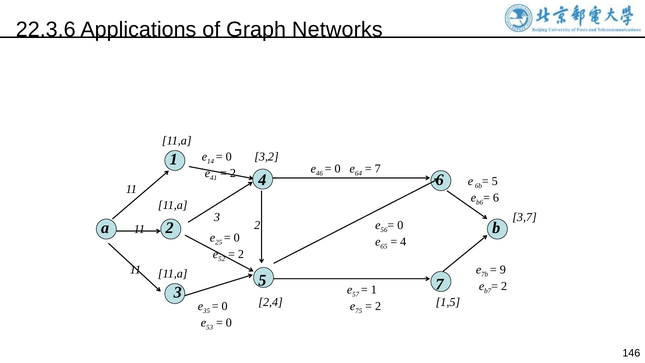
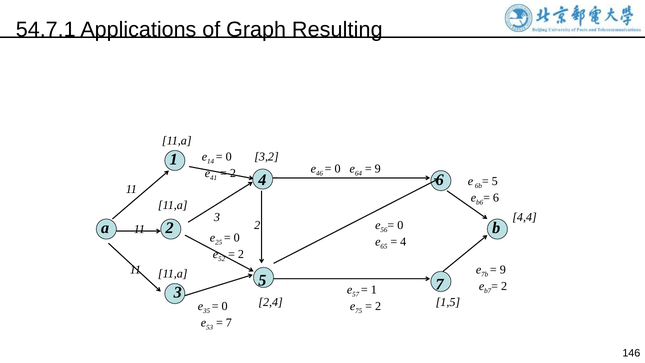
22.3.6: 22.3.6 -> 54.7.1
Networks: Networks -> Resulting
7 at (378, 169): 7 -> 9
3,7: 3,7 -> 4,4
0 at (229, 322): 0 -> 7
